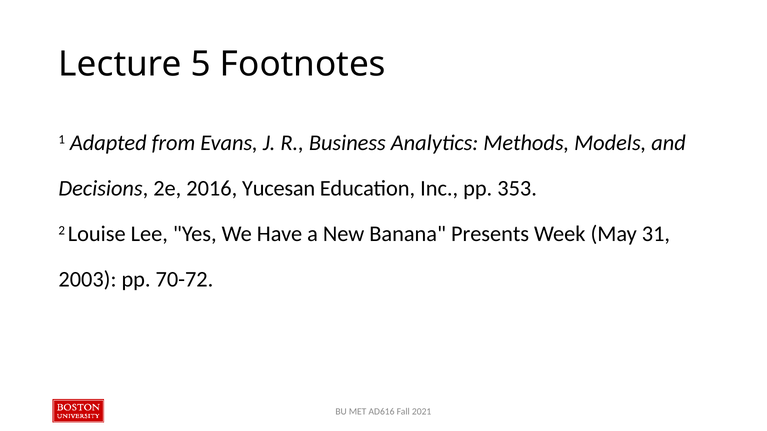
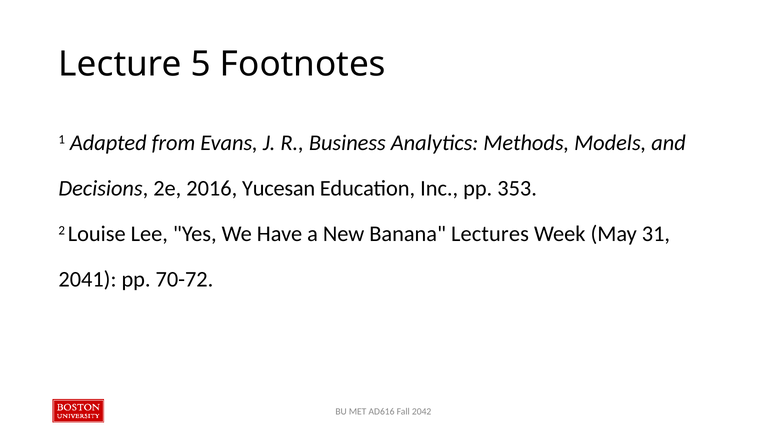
Presents: Presents -> Lectures
2003: 2003 -> 2041
2021: 2021 -> 2042
